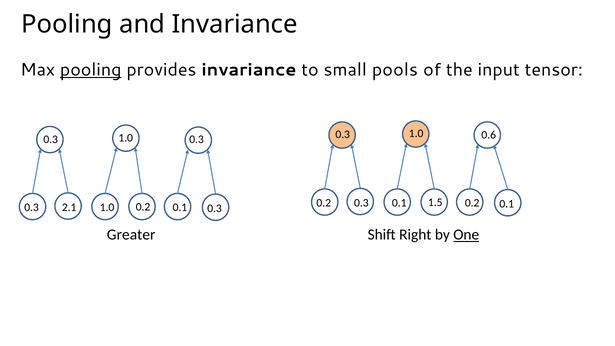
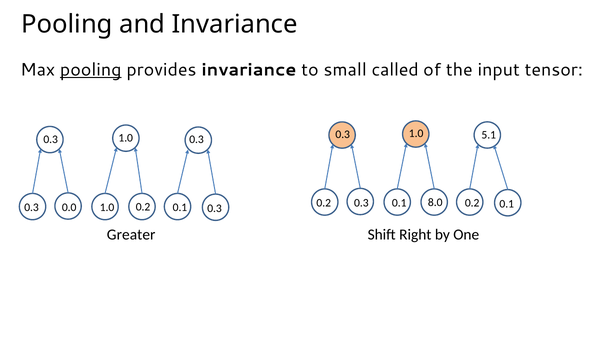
pools: pools -> called
0.6: 0.6 -> 5.1
1.5: 1.5 -> 8.0
2.1: 2.1 -> 0.0
One underline: present -> none
